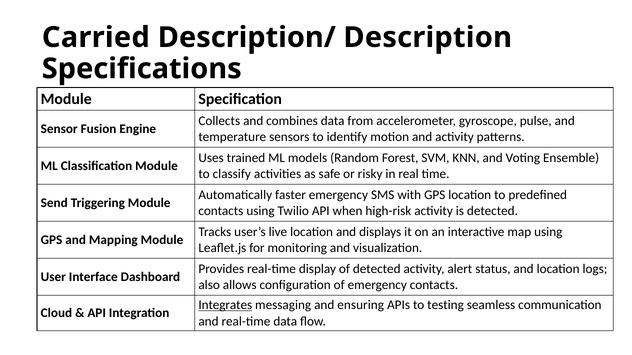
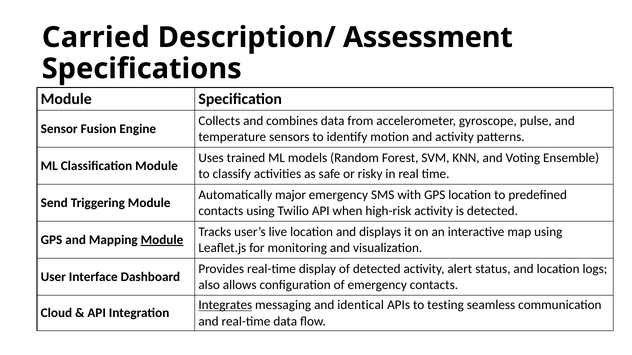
Description: Description -> Assessment
faster: faster -> major
Module at (162, 240) underline: none -> present
ensuring: ensuring -> identical
